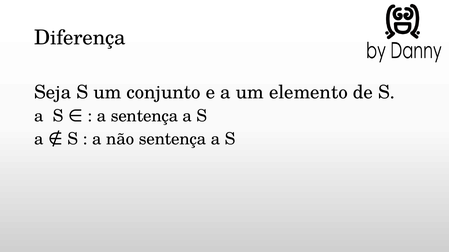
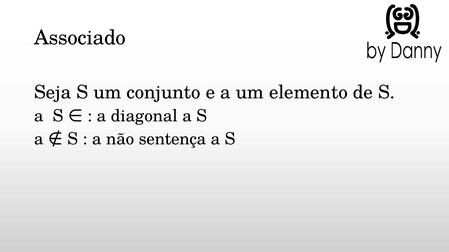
Diferença: Diferença -> Associado
a sentença: sentença -> diagonal
